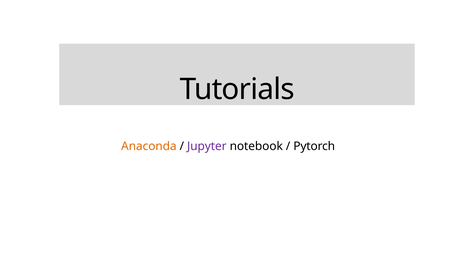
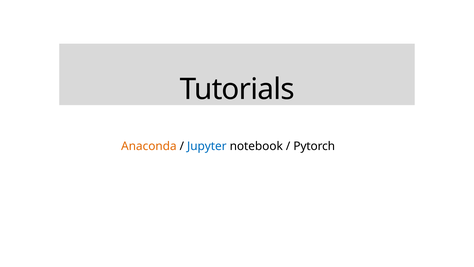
Jupyter colour: purple -> blue
